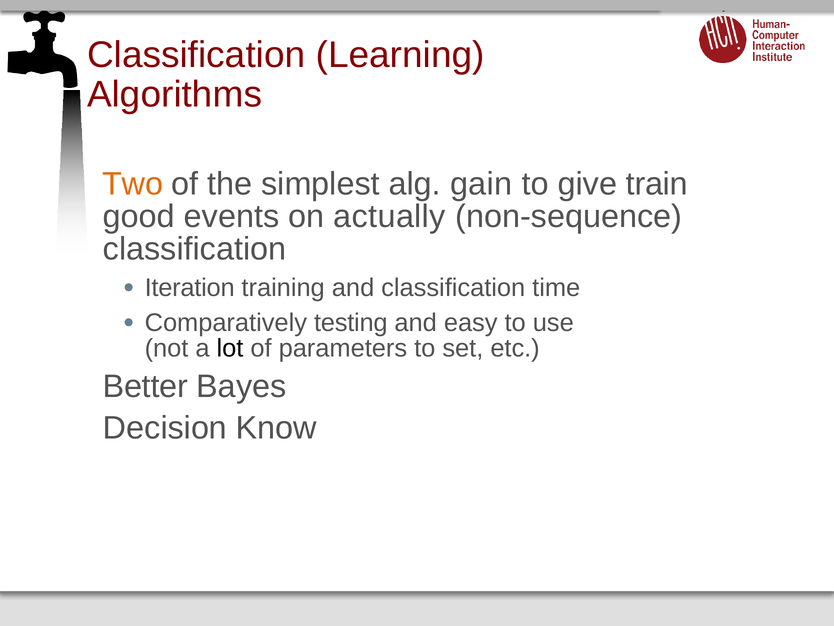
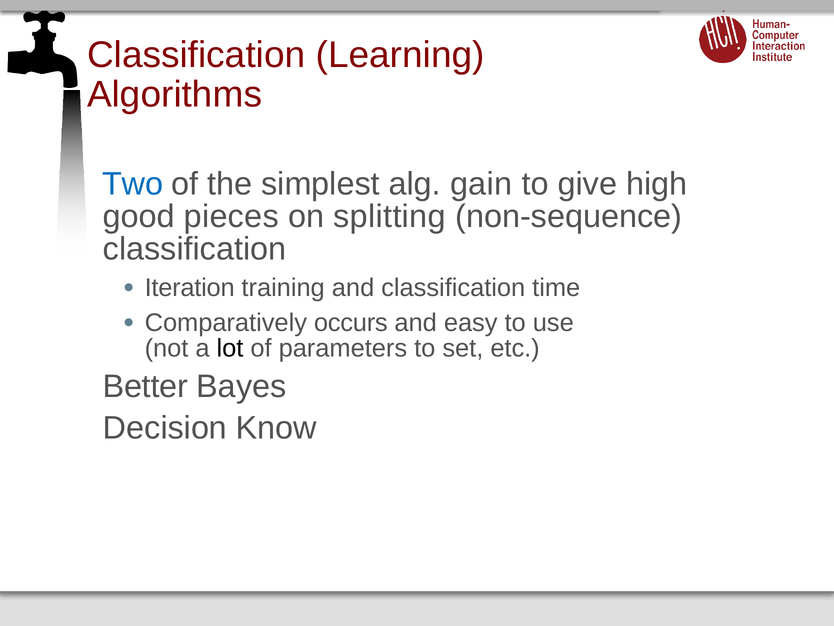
Two colour: orange -> blue
train: train -> high
events: events -> pieces
actually: actually -> splitting
testing: testing -> occurs
